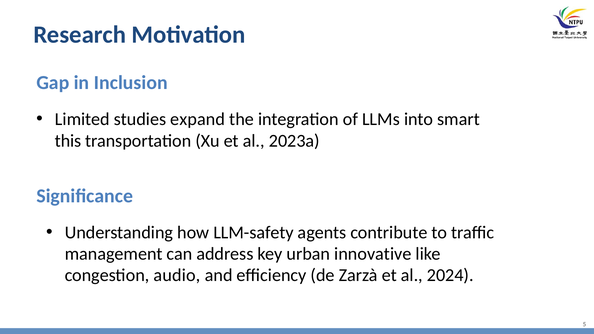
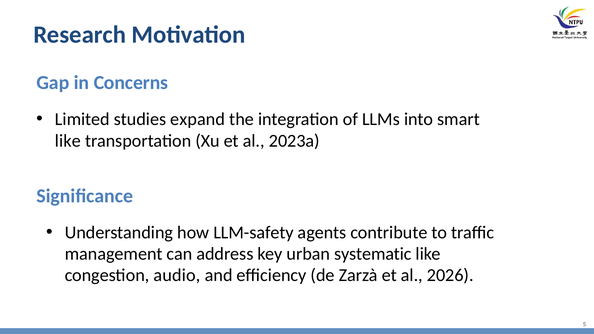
Inclusion: Inclusion -> Concerns
this at (68, 141): this -> like
innovative: innovative -> systematic
2024: 2024 -> 2026
